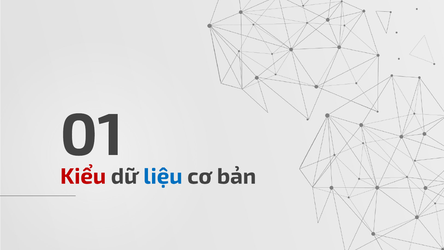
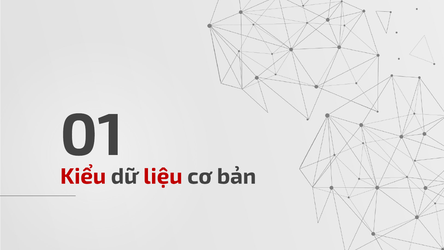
liệu colour: blue -> red
